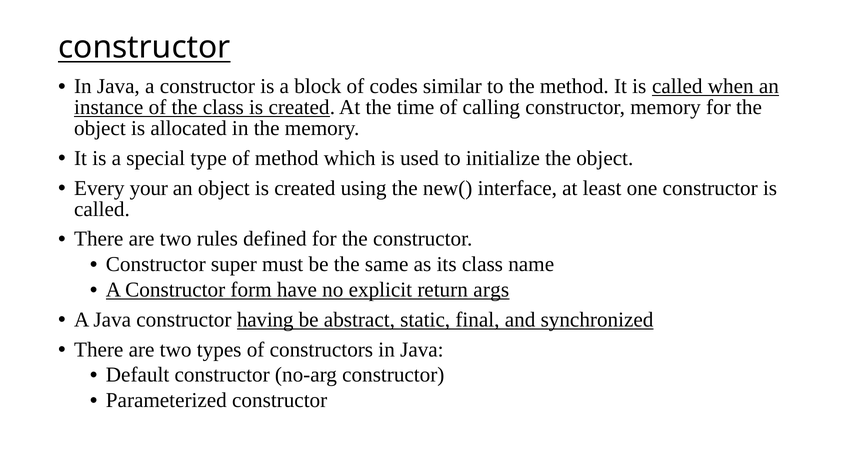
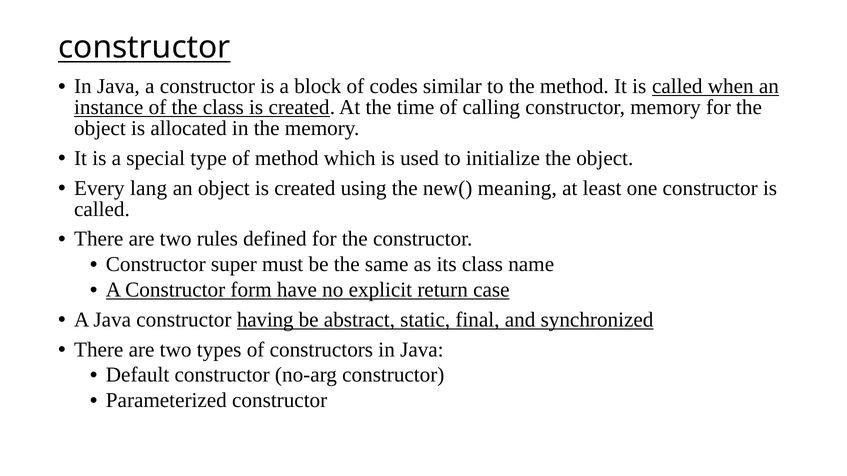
your: your -> lang
interface: interface -> meaning
args: args -> case
